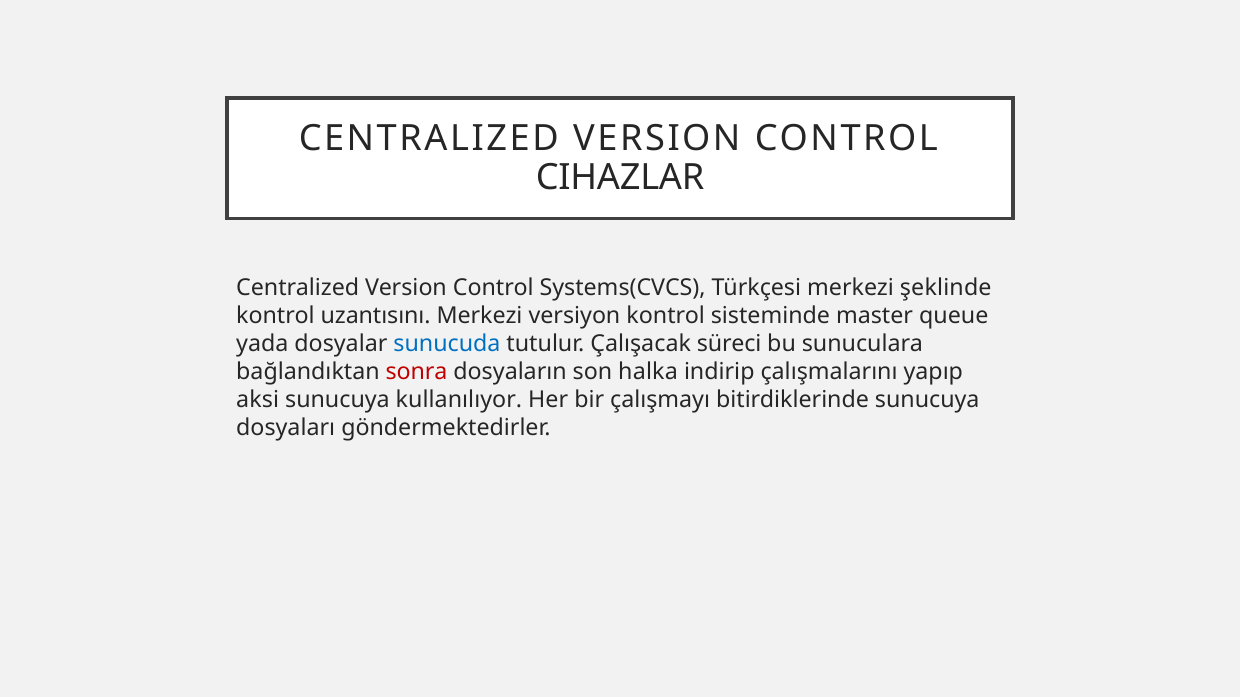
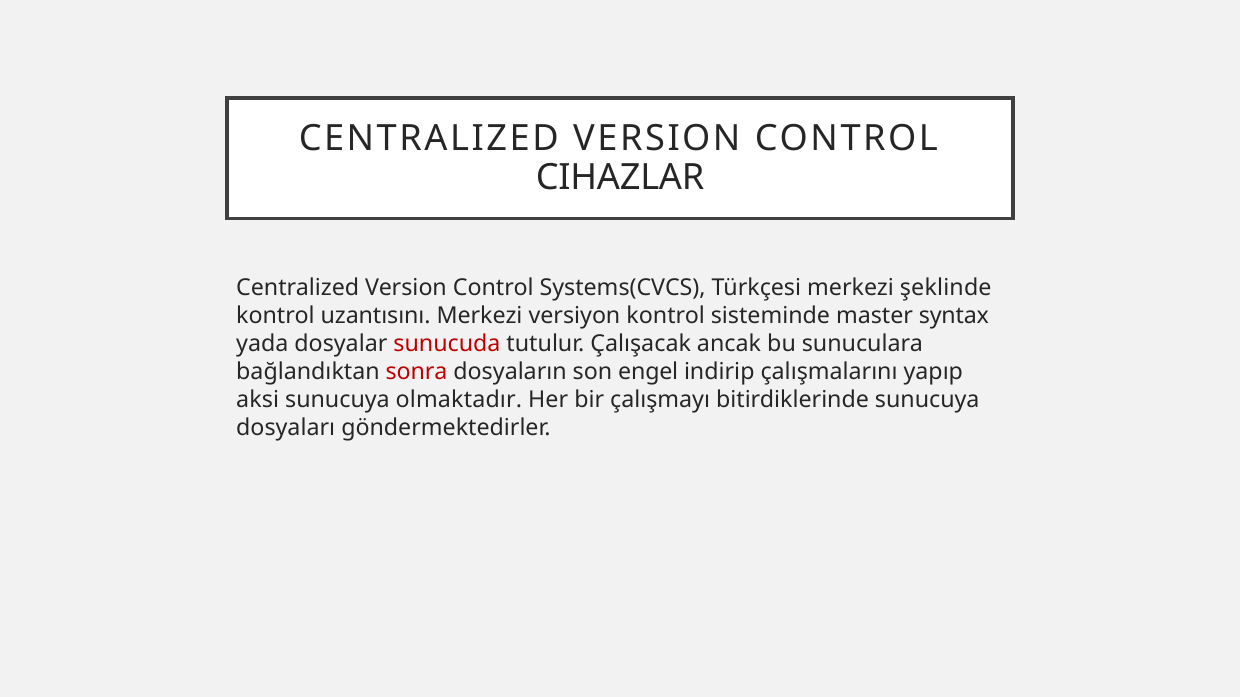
queue: queue -> syntax
sunucuda colour: blue -> red
süreci: süreci -> ancak
halka: halka -> engel
kullanılıyor: kullanılıyor -> olmaktadır
